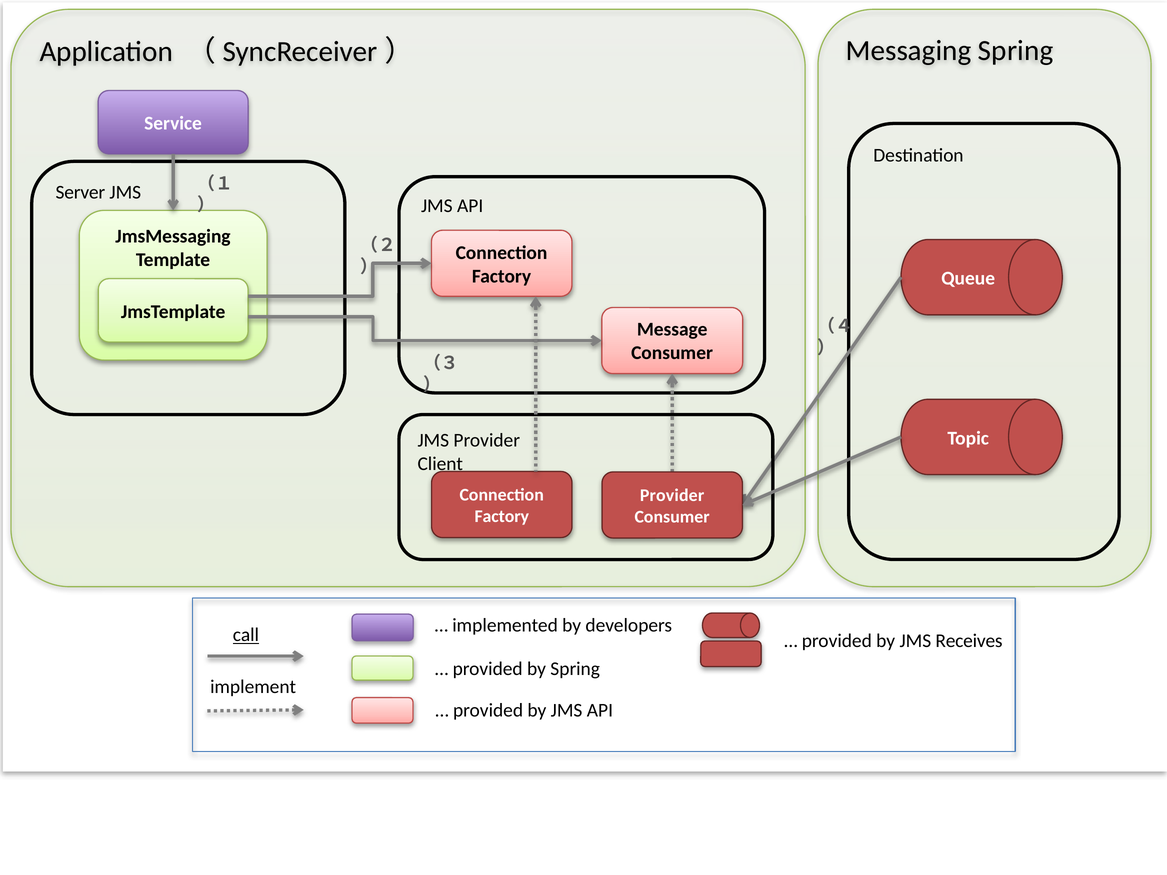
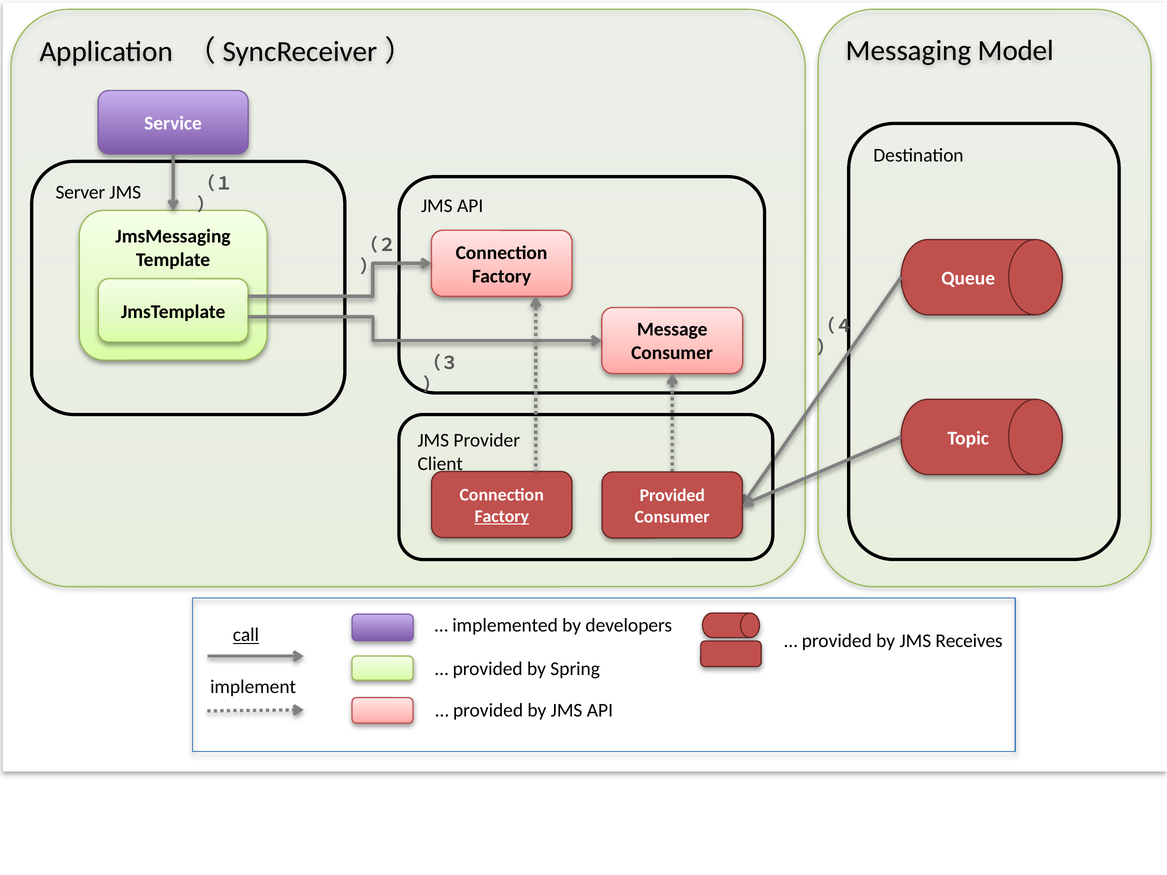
Messaging Spring: Spring -> Model
Provider at (672, 496): Provider -> Provided
Factory at (502, 517) underline: none -> present
